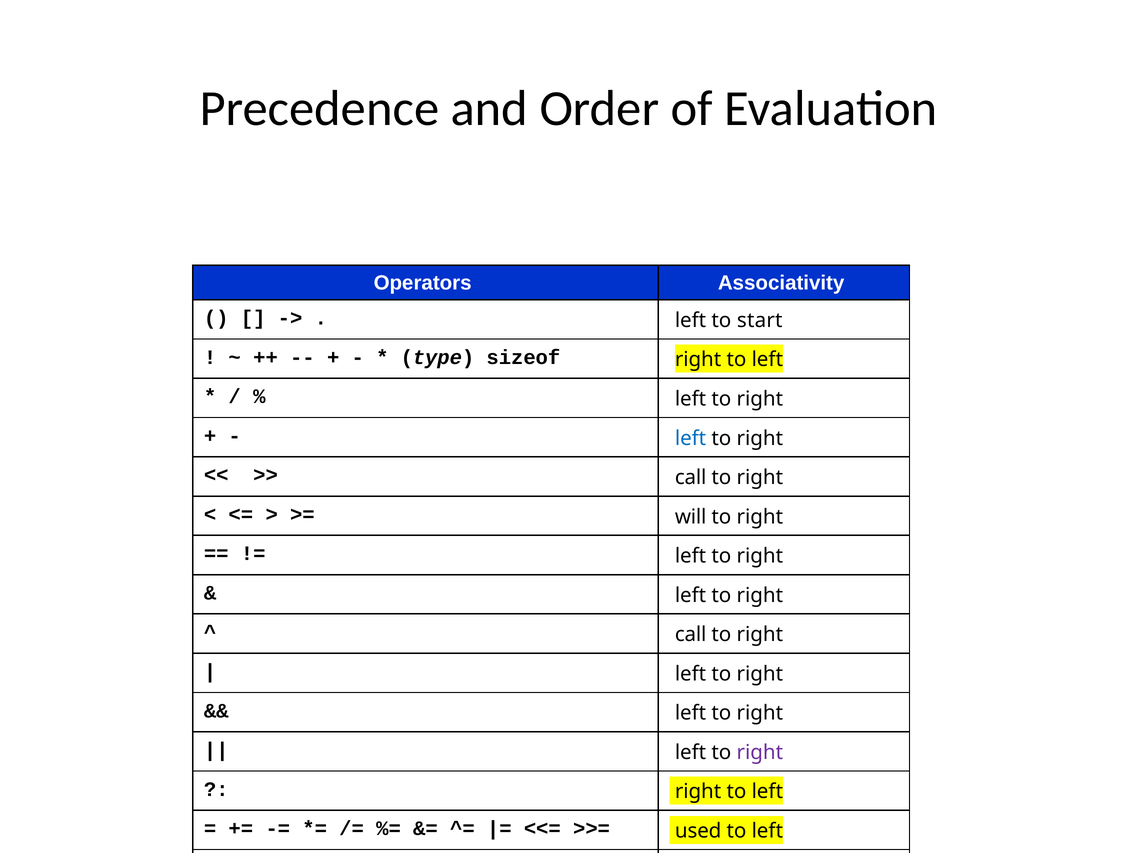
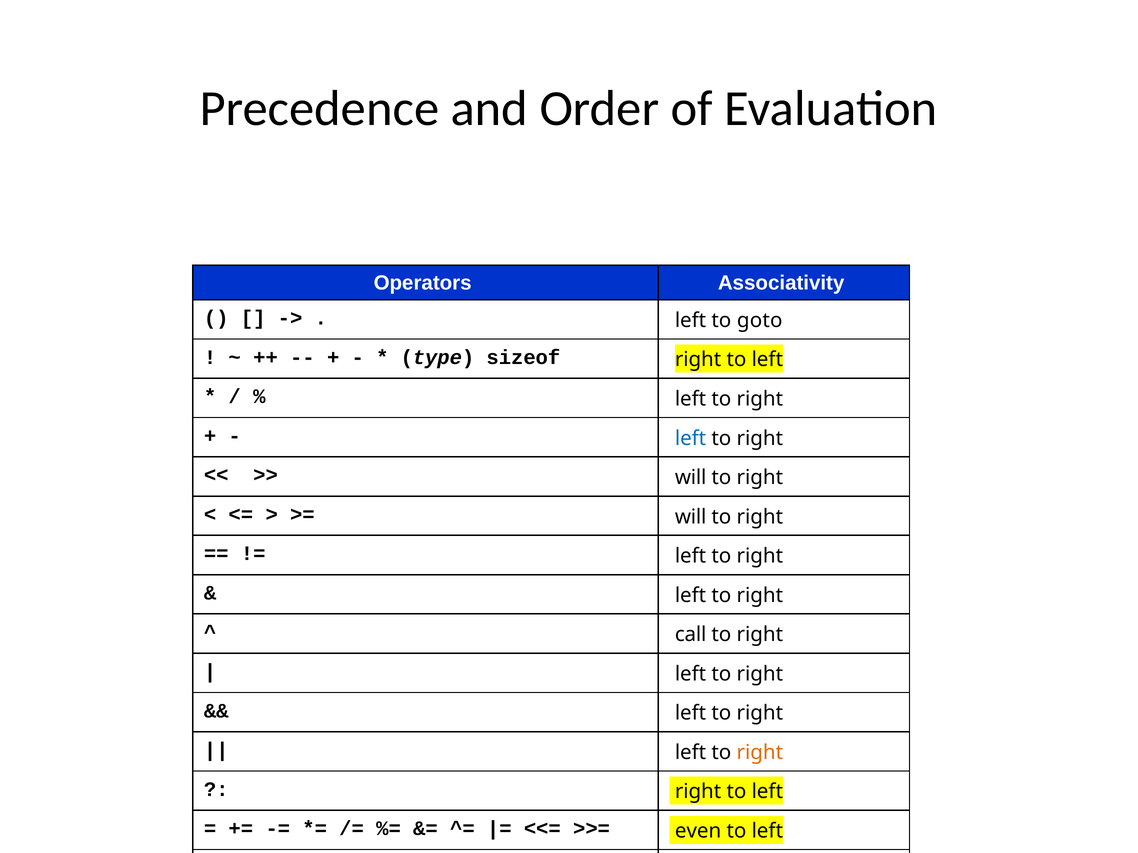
start: start -> goto
call at (691, 478): call -> will
right at (760, 753) colour: purple -> orange
used: used -> even
